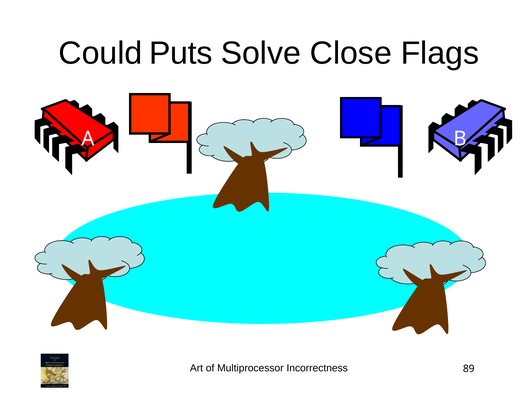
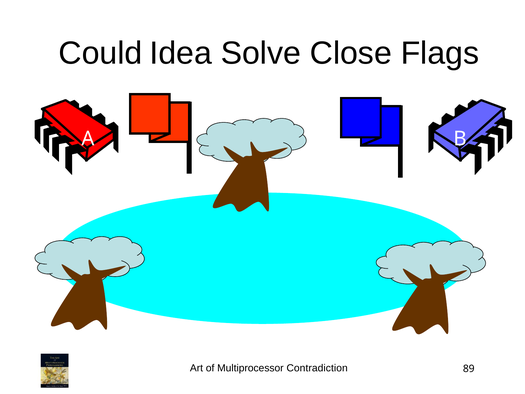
Puts: Puts -> Idea
Incorrectness: Incorrectness -> Contradiction
